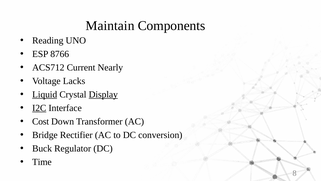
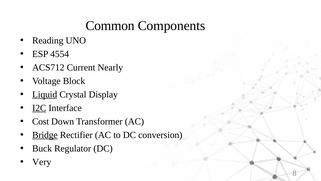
Maintain: Maintain -> Common
8766: 8766 -> 4554
Lacks: Lacks -> Block
Display underline: present -> none
Bridge underline: none -> present
Time: Time -> Very
